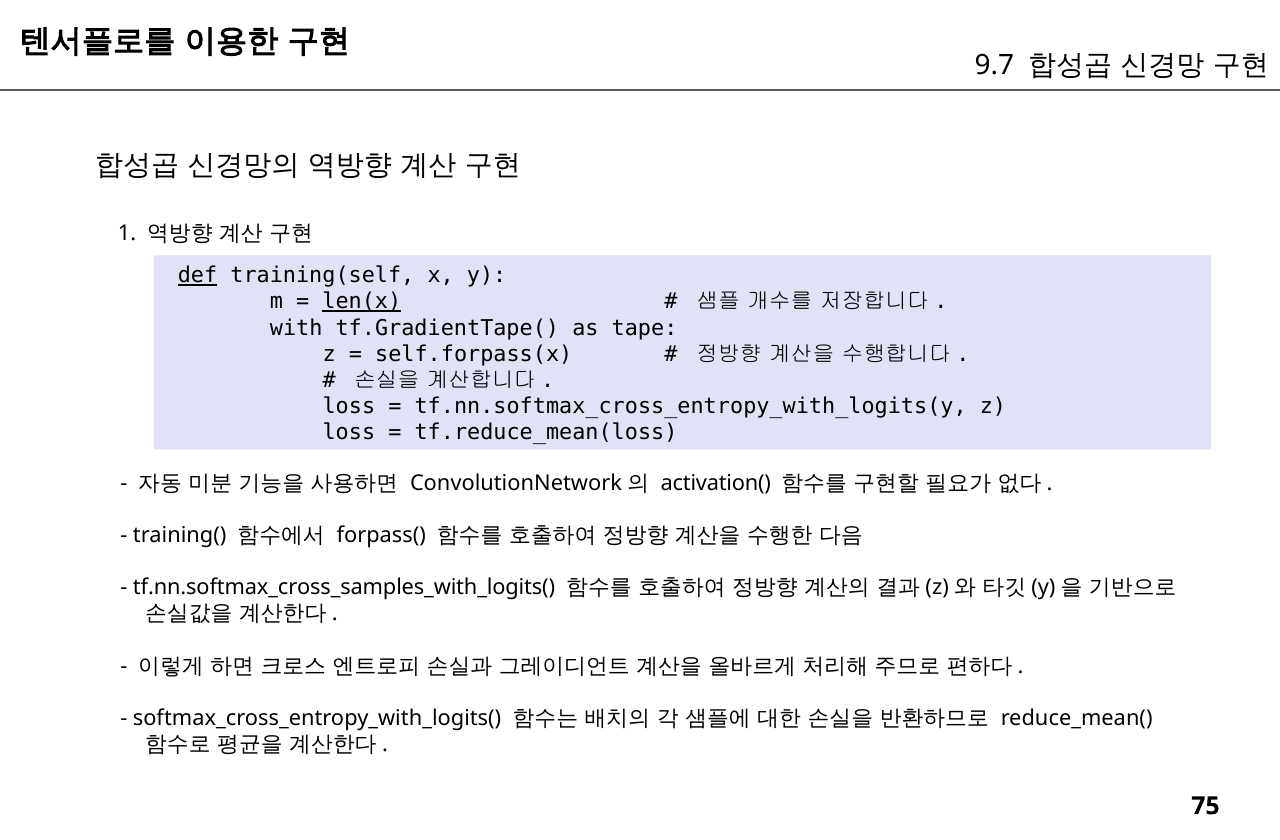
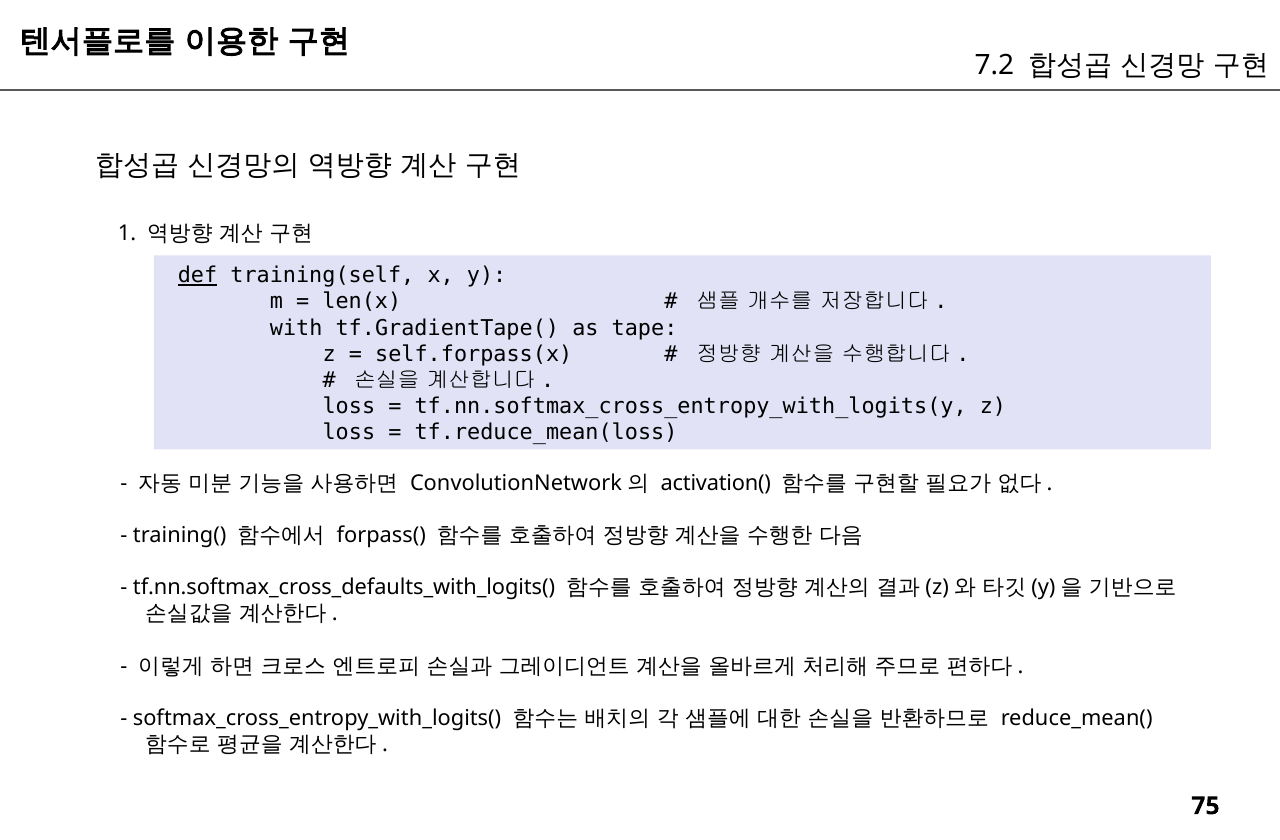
9.7: 9.7 -> 7.2
len(x underline: present -> none
tf.nn.softmax_cross_samples_with_logits(: tf.nn.softmax_cross_samples_with_logits( -> tf.nn.softmax_cross_defaults_with_logits(
